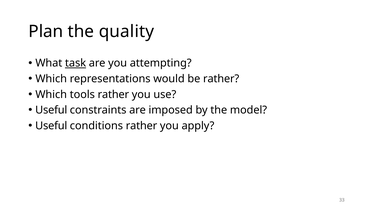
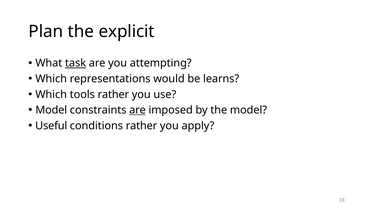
quality: quality -> explicit
be rather: rather -> learns
Useful at (51, 110): Useful -> Model
are at (138, 110) underline: none -> present
